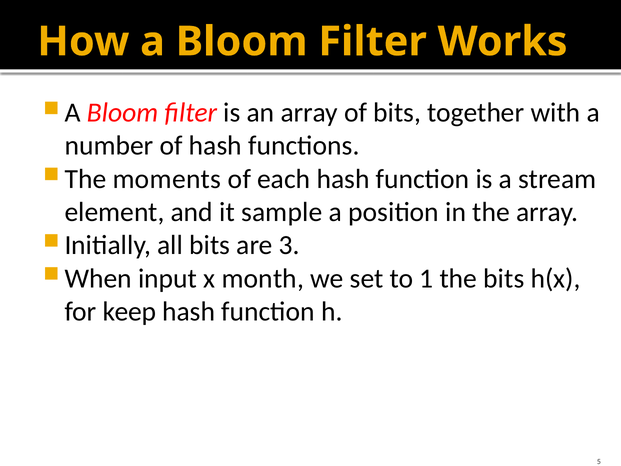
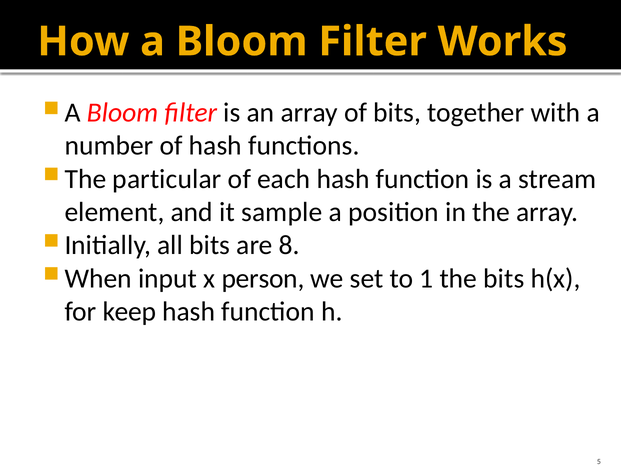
moments: moments -> particular
3: 3 -> 8
month: month -> person
